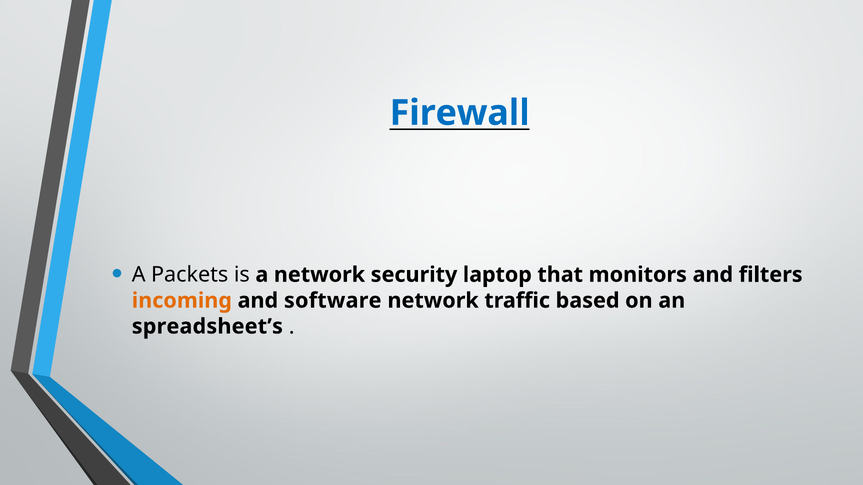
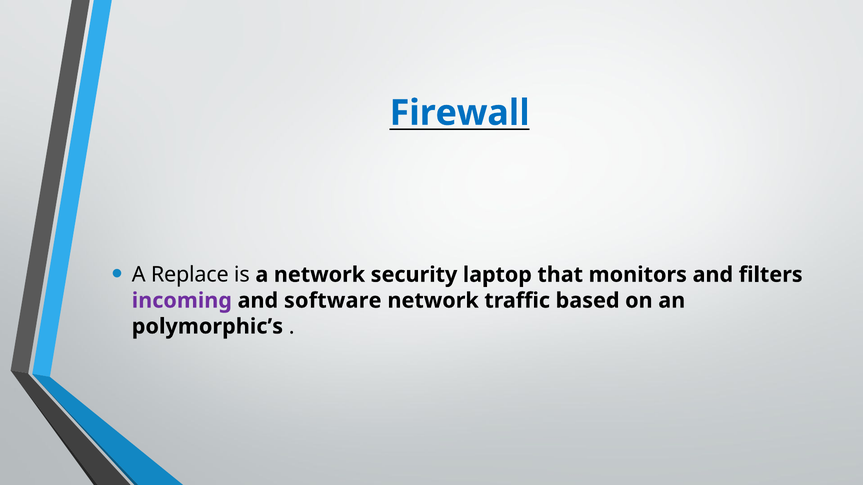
Packets: Packets -> Replace
incoming colour: orange -> purple
spreadsheet’s: spreadsheet’s -> polymorphic’s
